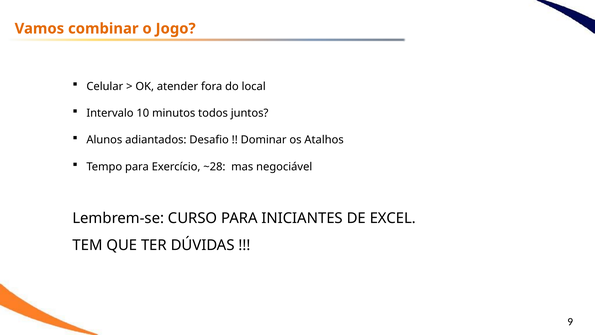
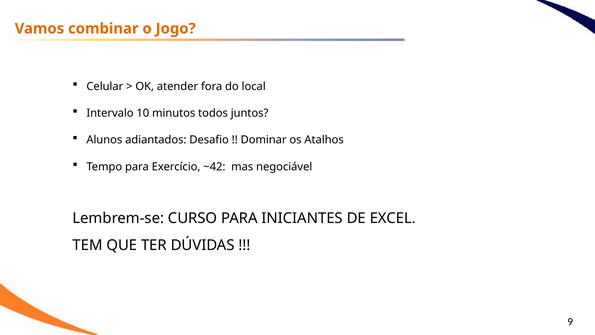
~28: ~28 -> ~42
